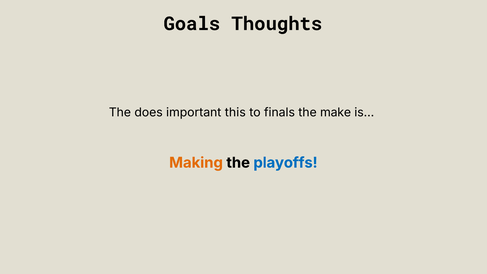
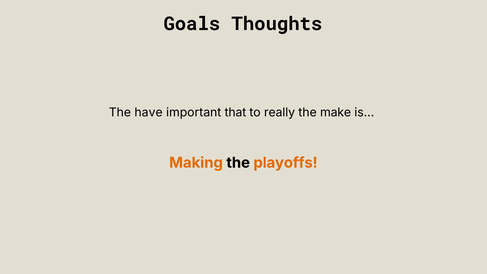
does: does -> have
this: this -> that
finals: finals -> really
playoffs colour: blue -> orange
